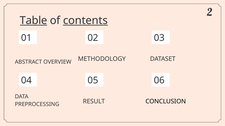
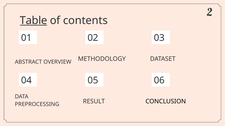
contents underline: present -> none
